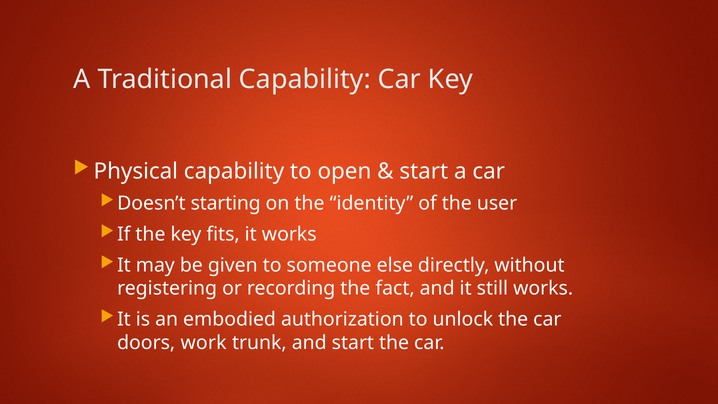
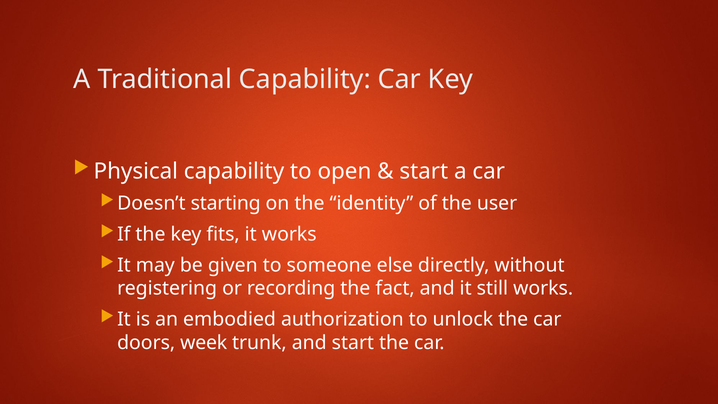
work: work -> week
